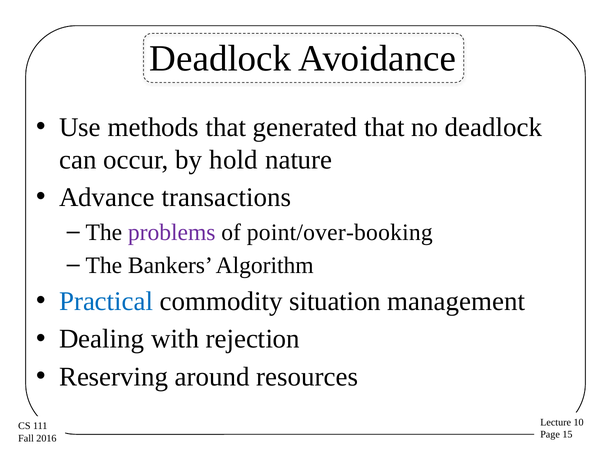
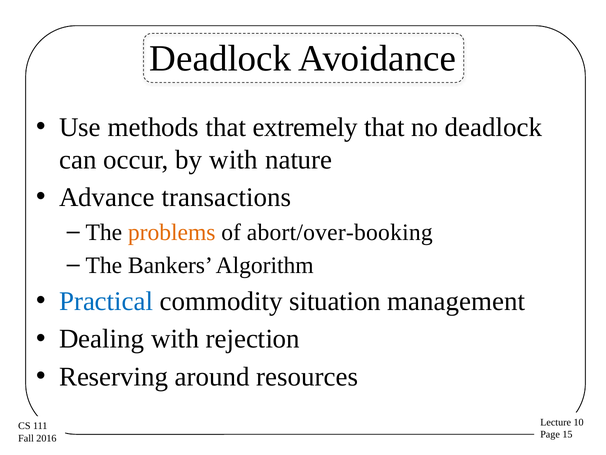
generated: generated -> extremely
by hold: hold -> with
problems colour: purple -> orange
point/over-booking: point/over-booking -> abort/over-booking
